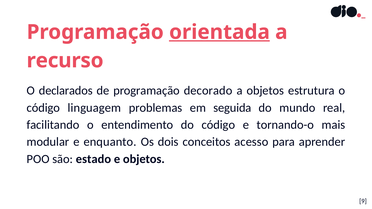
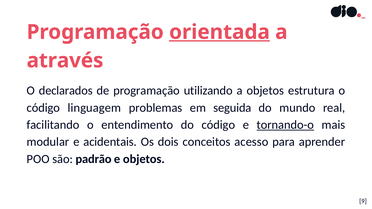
recurso: recurso -> através
decorado: decorado -> utilizando
tornando-o underline: none -> present
enquanto: enquanto -> acidentais
estado: estado -> padrão
